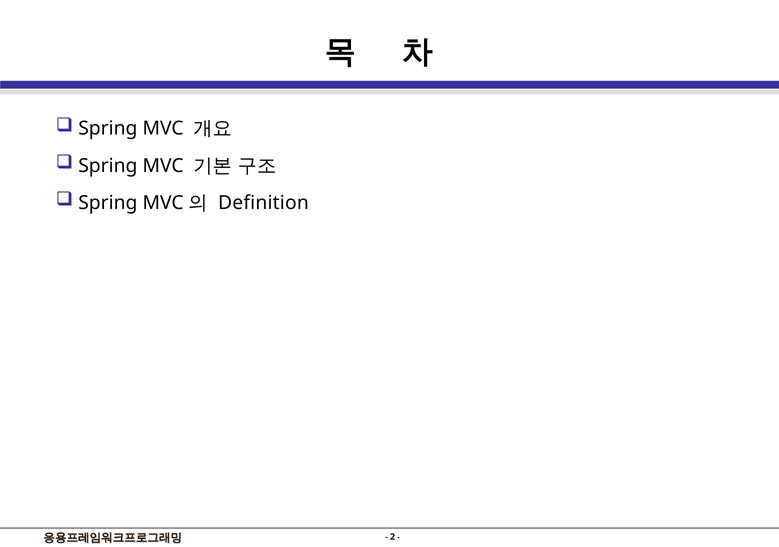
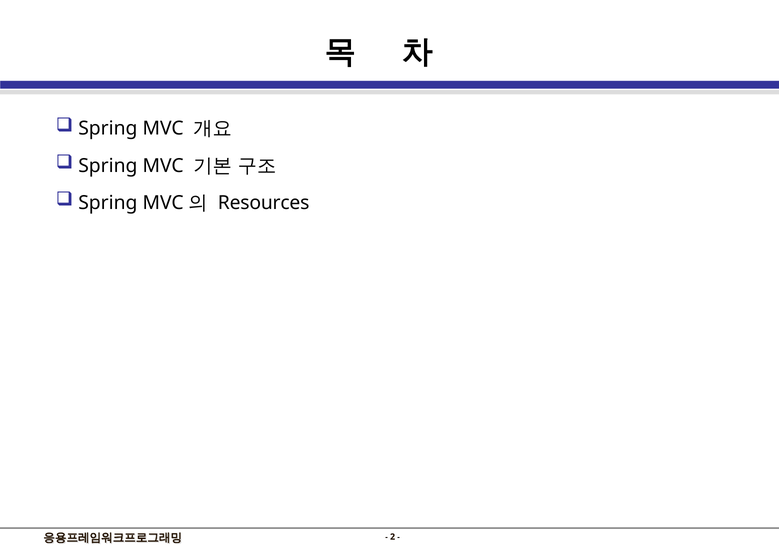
Definition: Definition -> Resources
